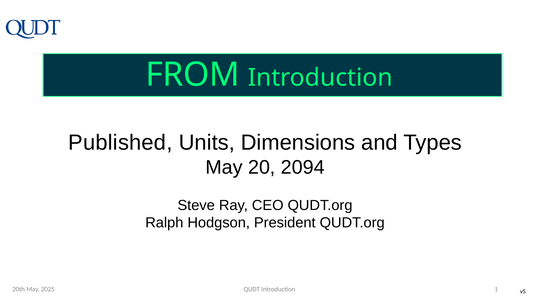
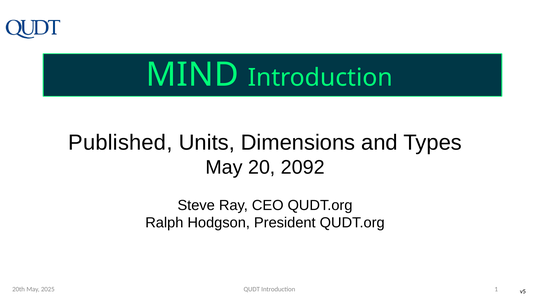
FROM: FROM -> MIND
2094: 2094 -> 2092
